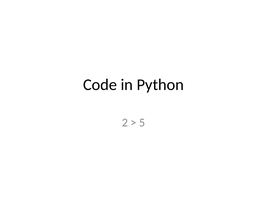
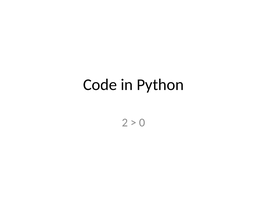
5: 5 -> 0
